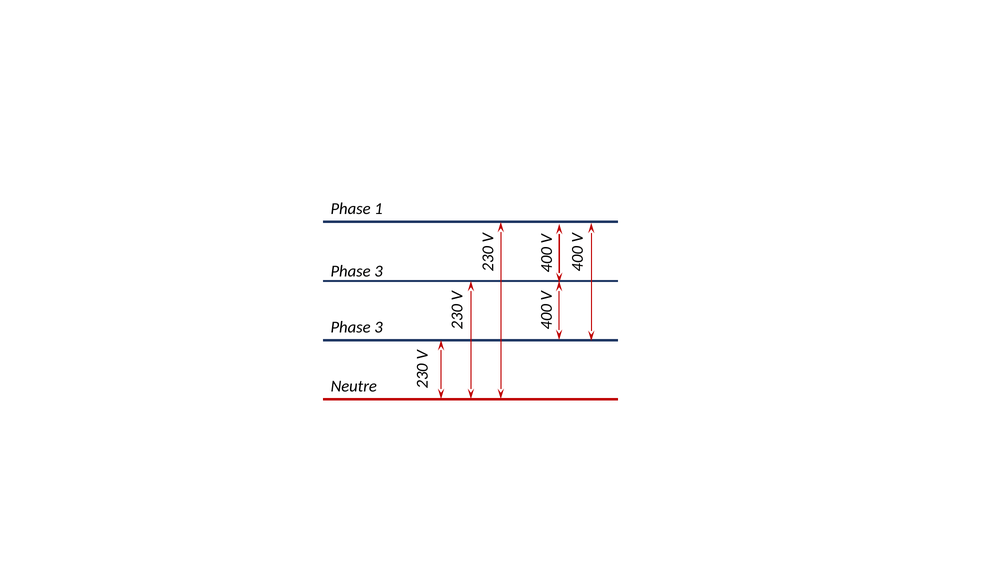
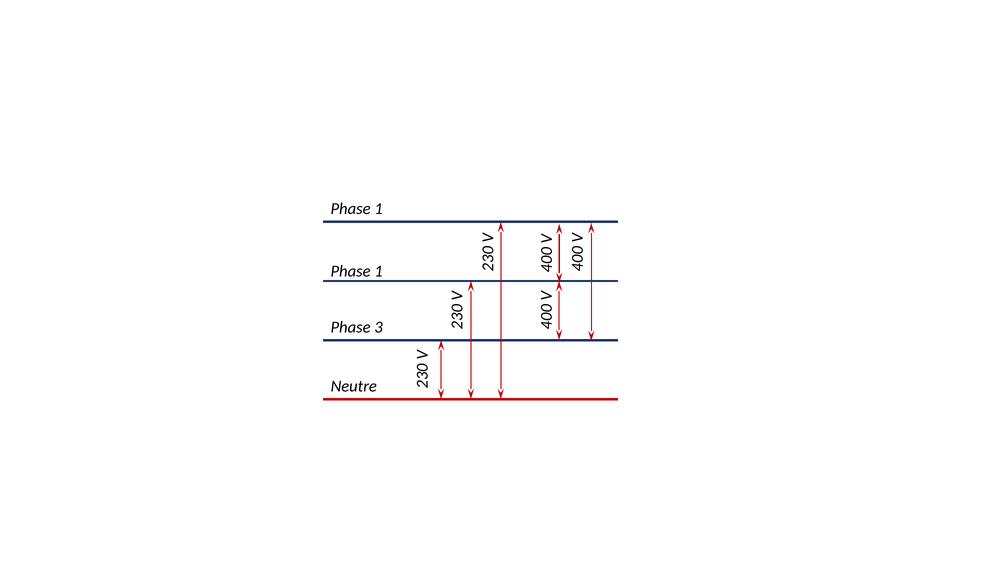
3 at (379, 272): 3 -> 1
